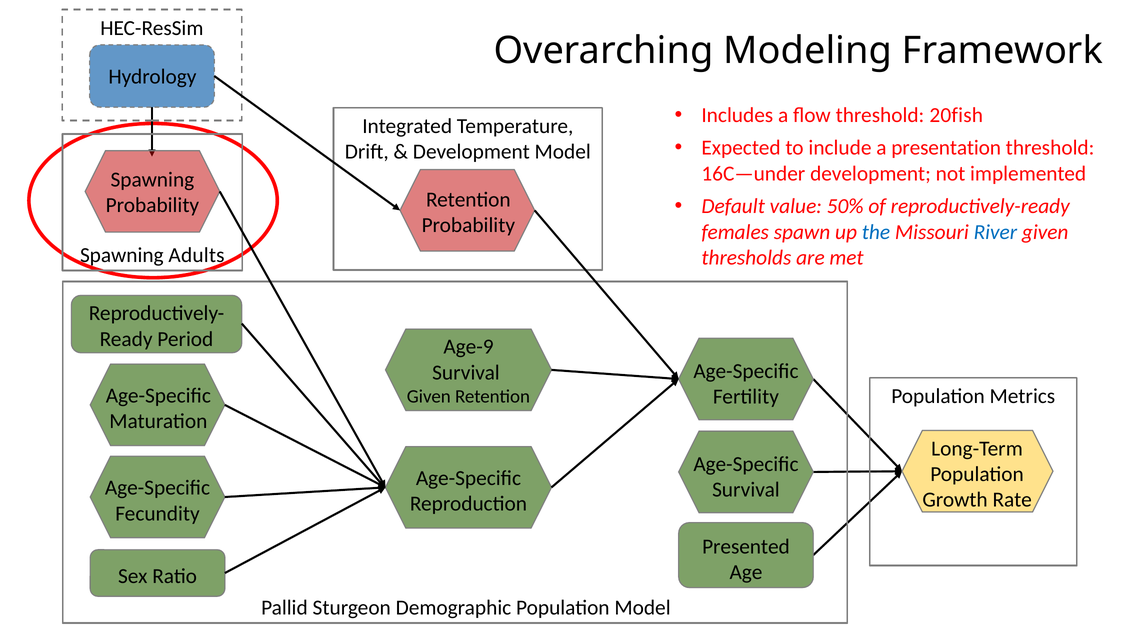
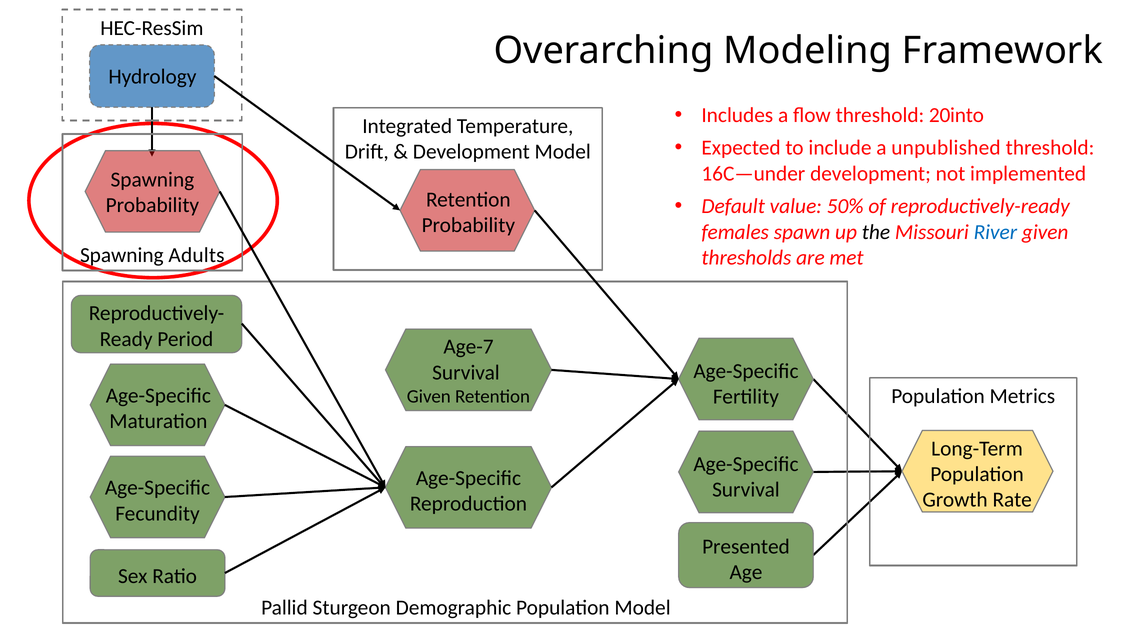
20fish: 20fish -> 20into
presentation: presentation -> unpublished
the colour: blue -> black
Age-9: Age-9 -> Age-7
